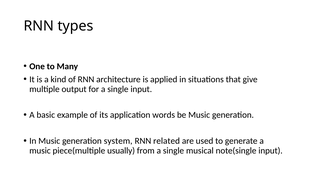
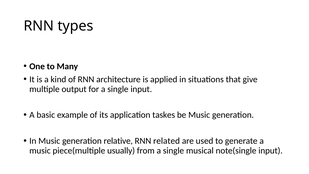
words: words -> taskes
system: system -> relative
